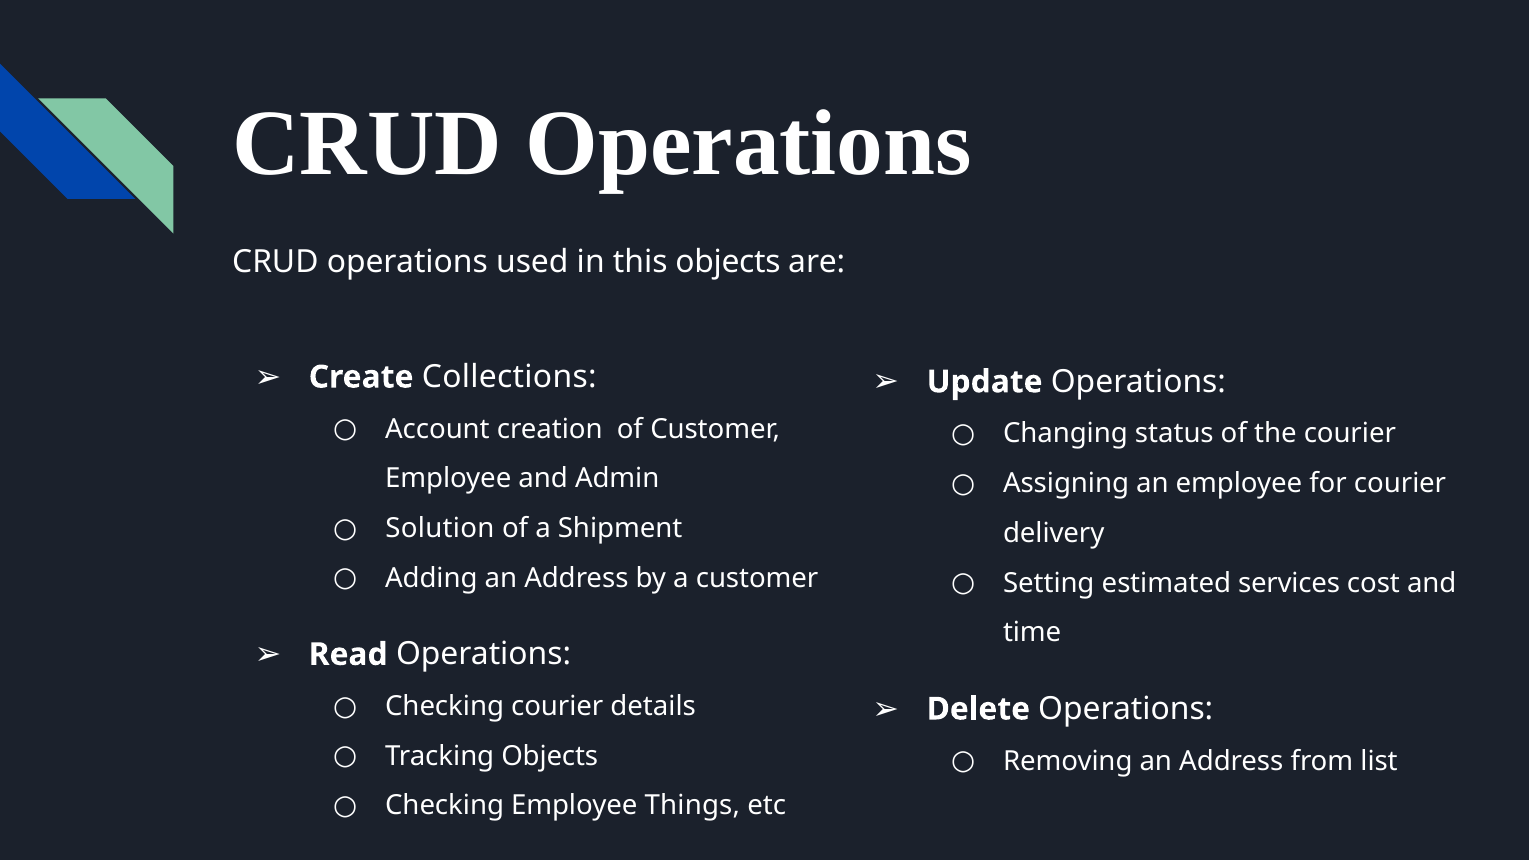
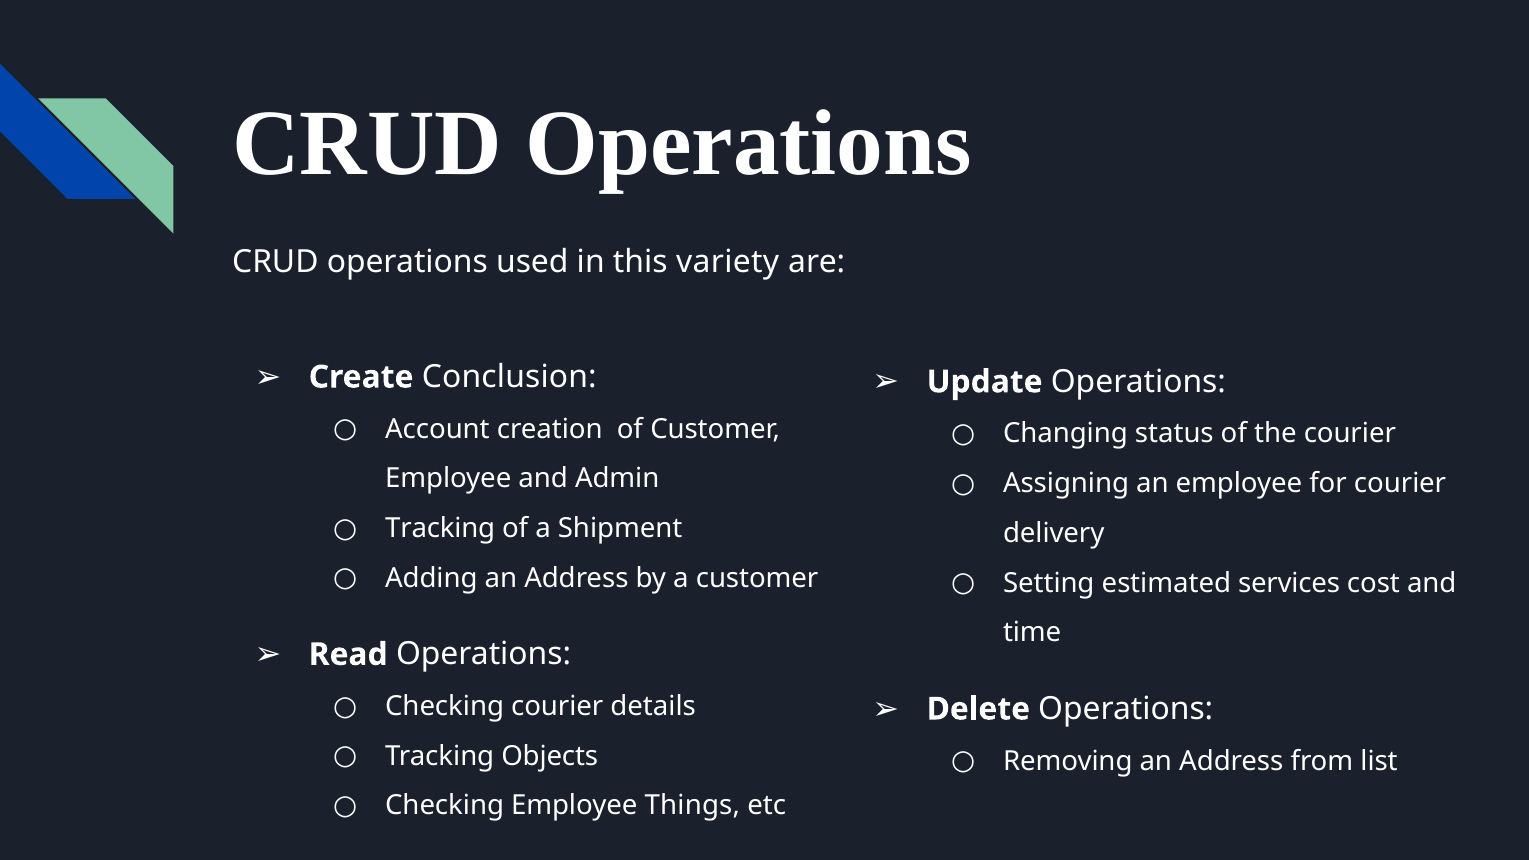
this objects: objects -> variety
Collections: Collections -> Conclusion
Solution at (440, 529): Solution -> Tracking
